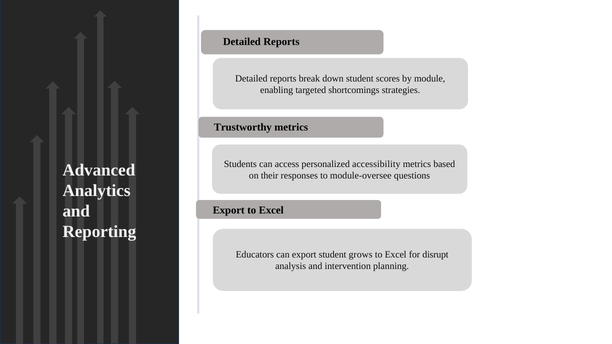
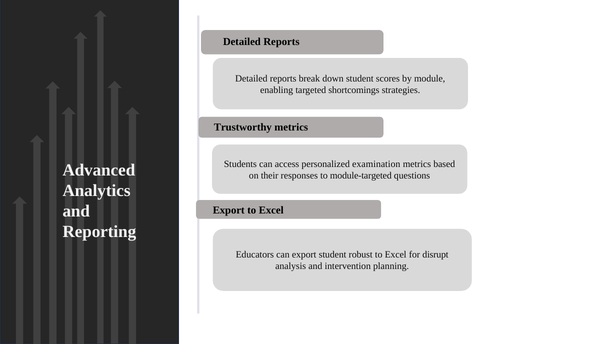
accessibility: accessibility -> examination
module-oversee: module-oversee -> module-targeted
grows: grows -> robust
